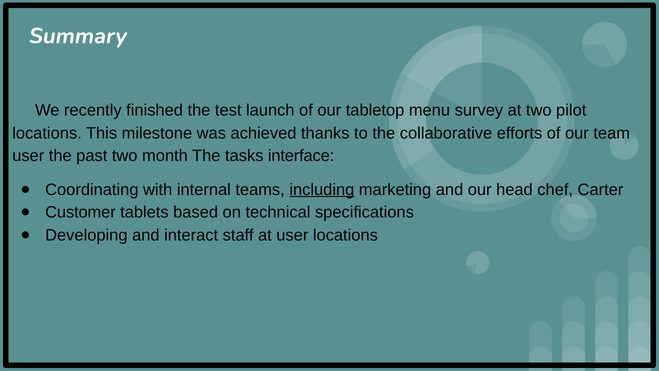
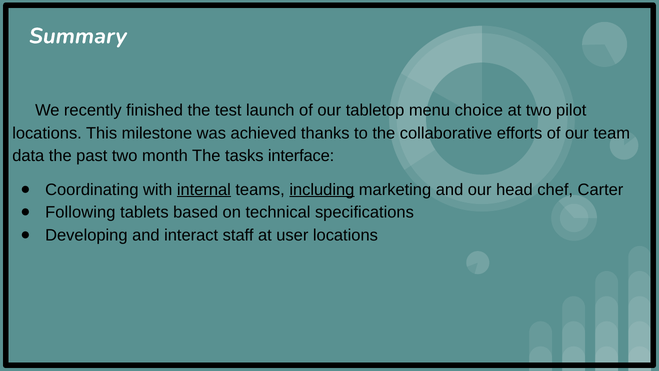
survey: survey -> choice
user at (28, 156): user -> data
internal underline: none -> present
Customer: Customer -> Following
